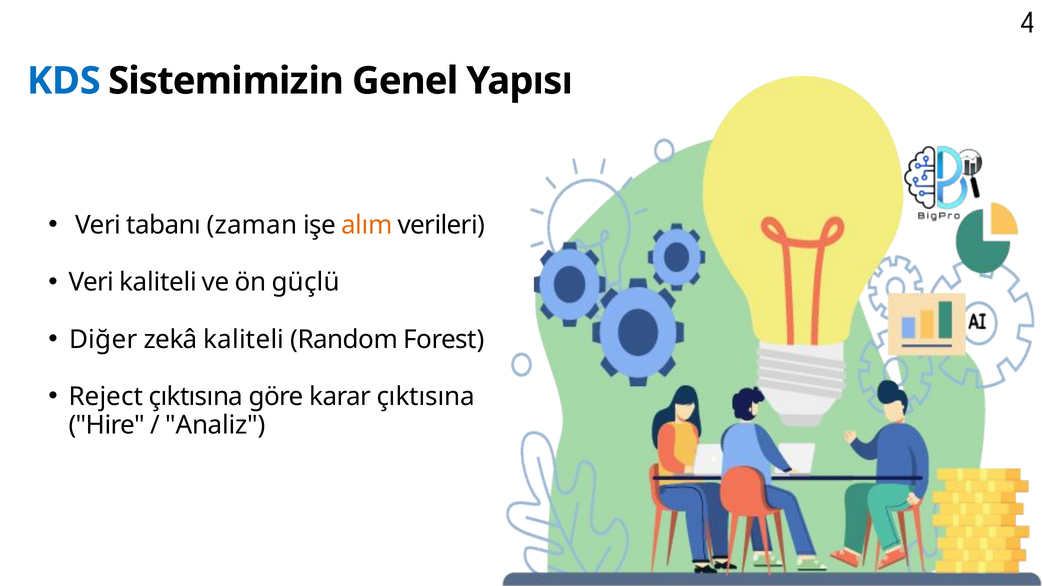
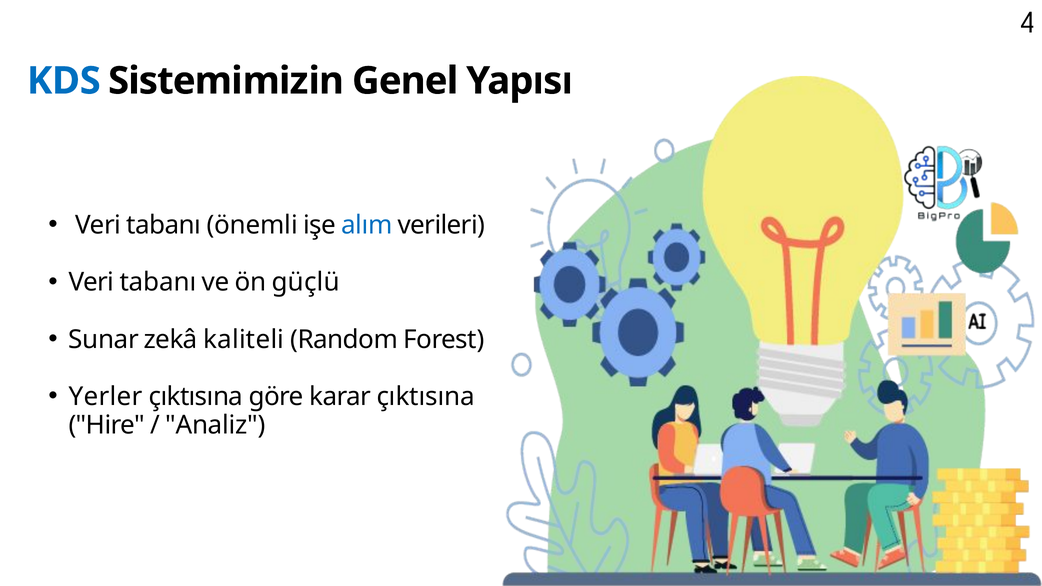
zaman: zaman -> önemli
alım colour: orange -> blue
kaliteli at (158, 282): kaliteli -> tabanı
Diğer: Diğer -> Sunar
Reject: Reject -> Yerler
